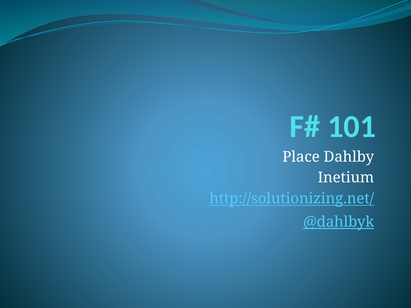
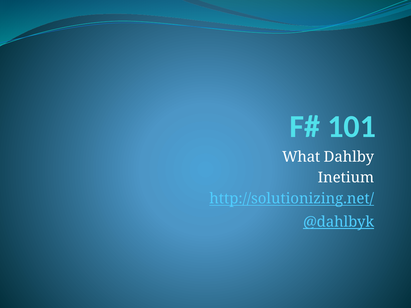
Place: Place -> What
